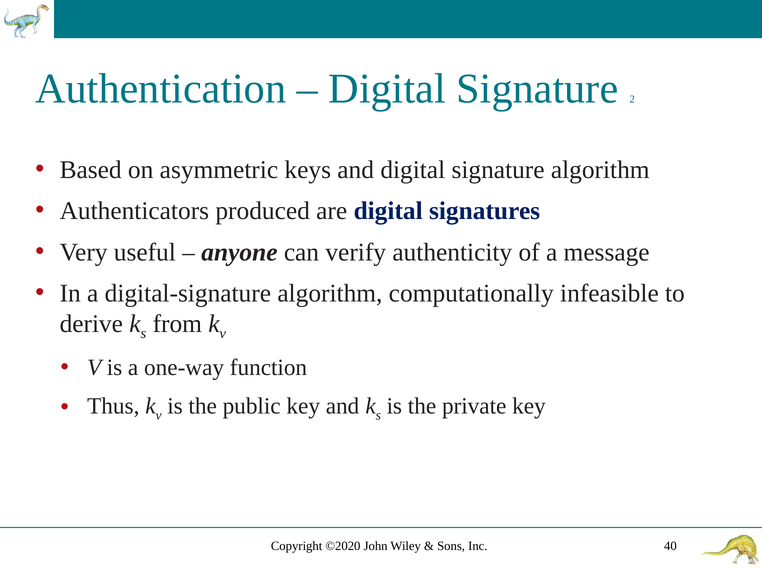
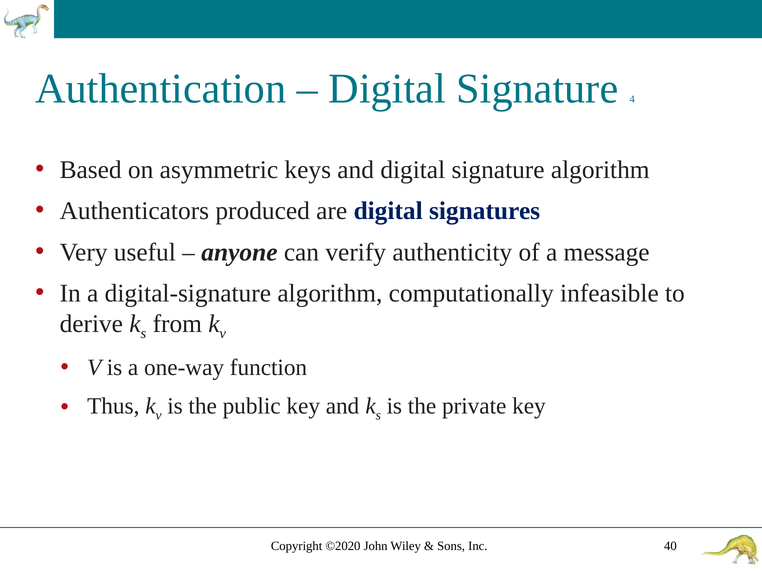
2: 2 -> 4
